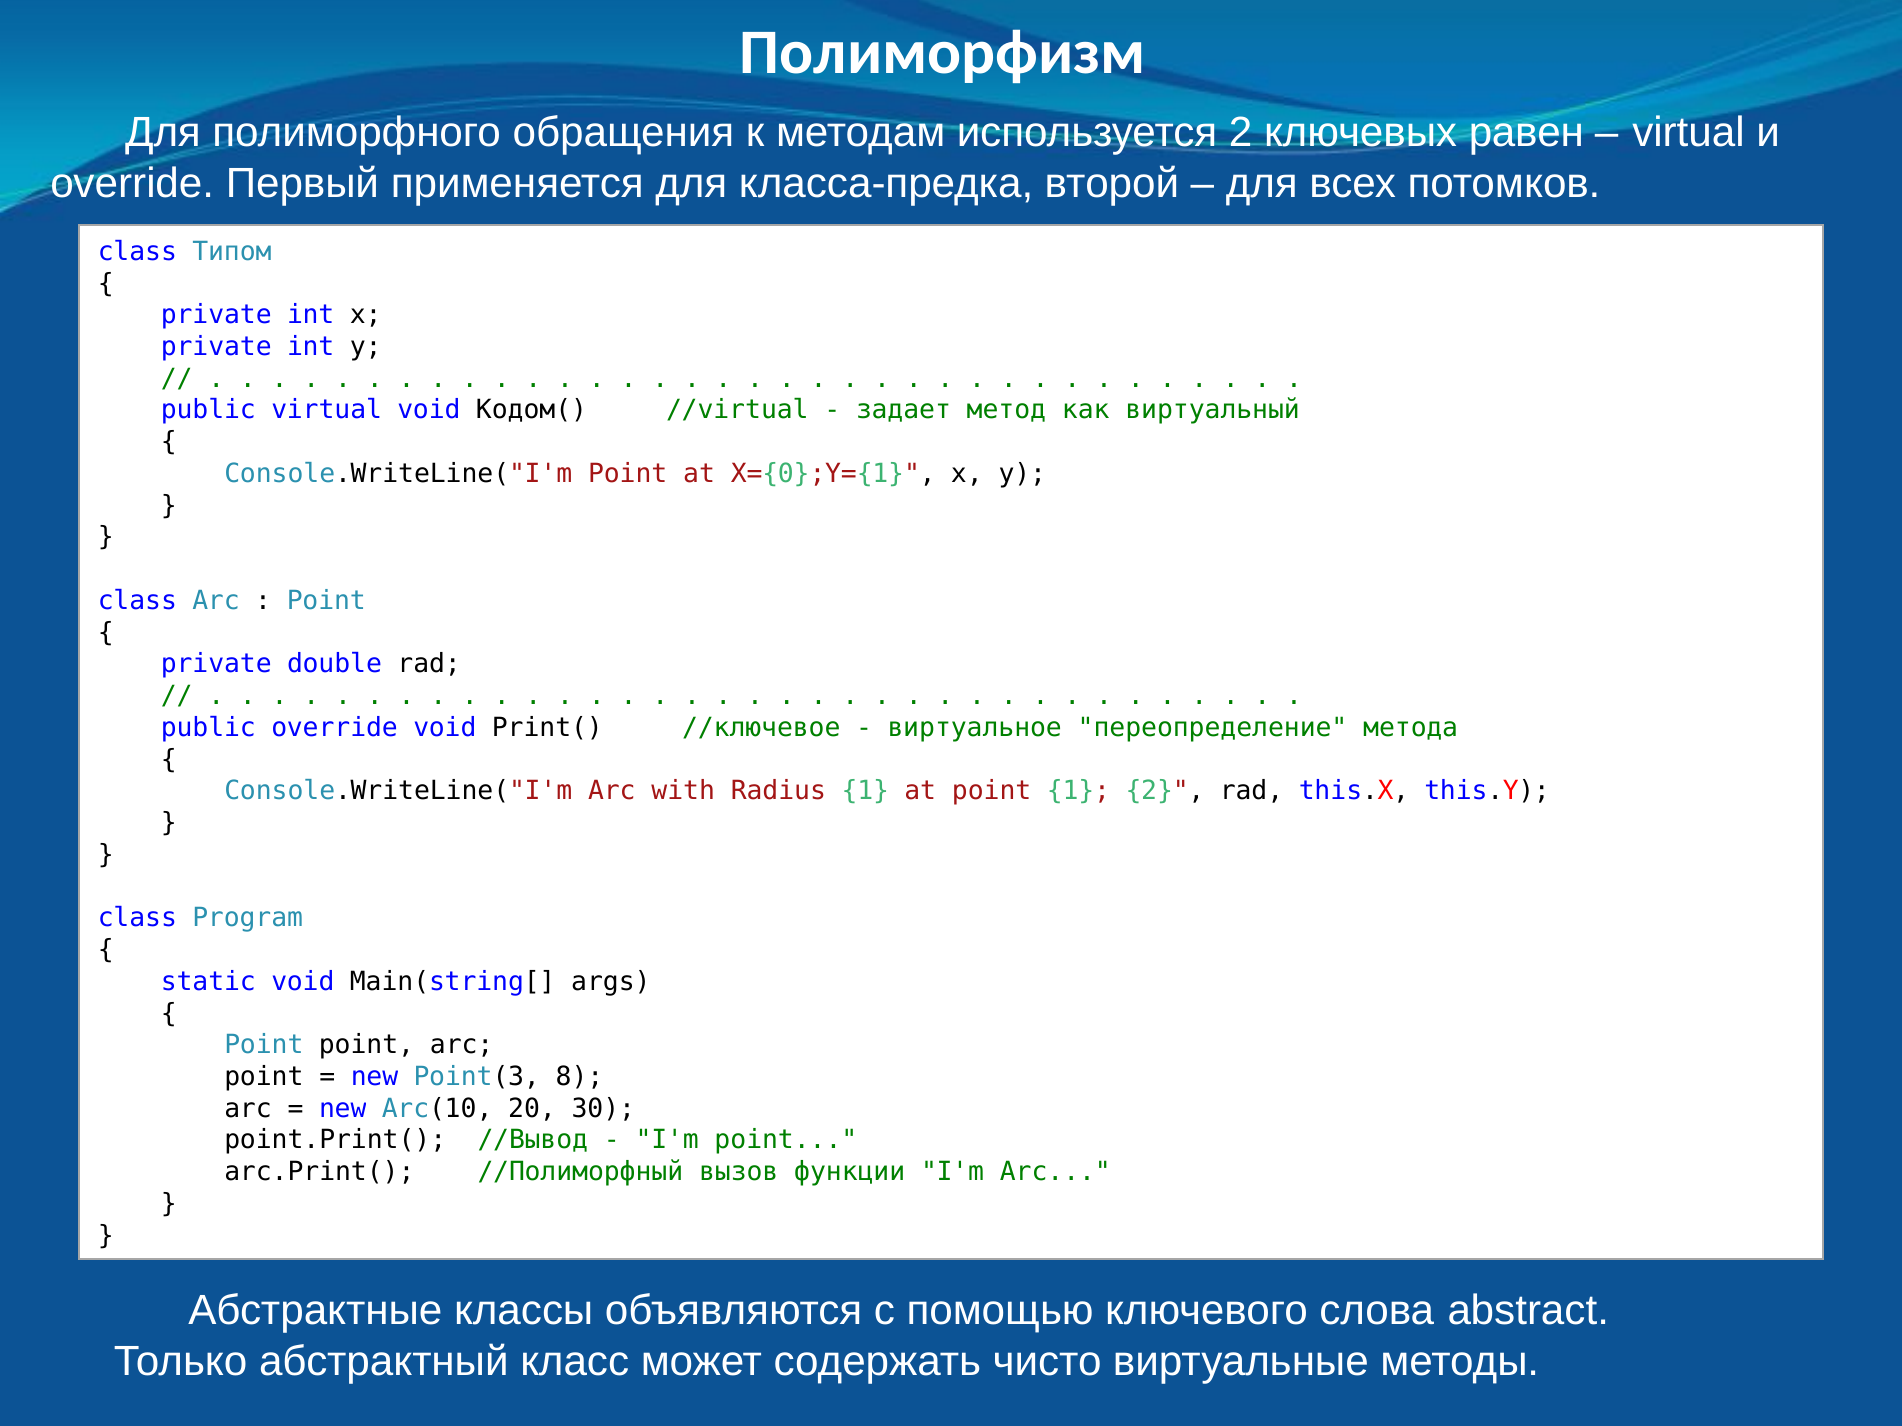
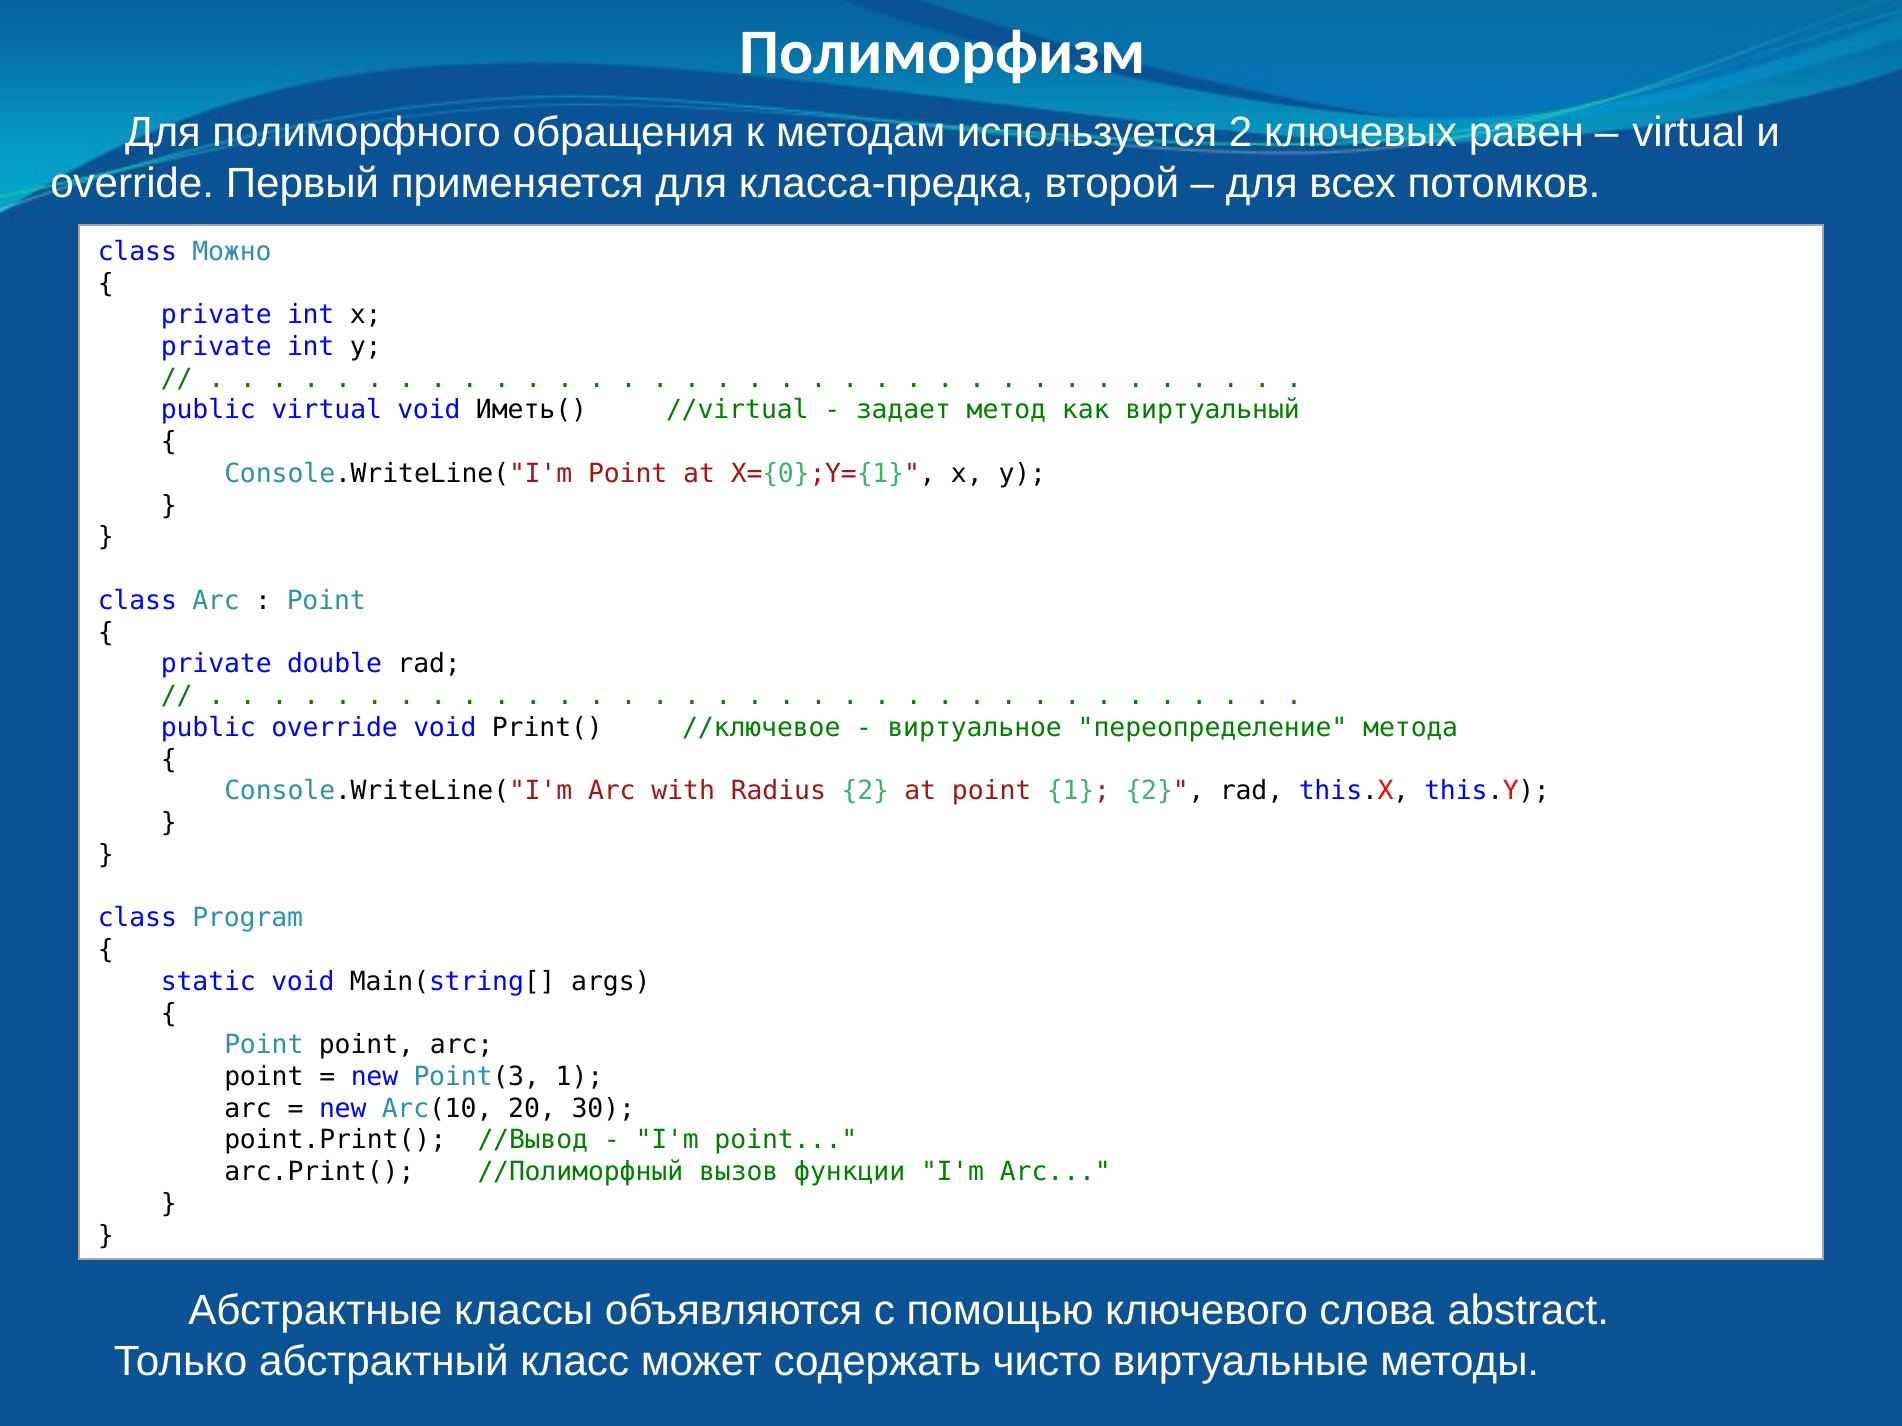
Типом: Типом -> Можно
Кодом(: Кодом( -> Иметь(
Radius 1: 1 -> 2
Point(3 8: 8 -> 1
